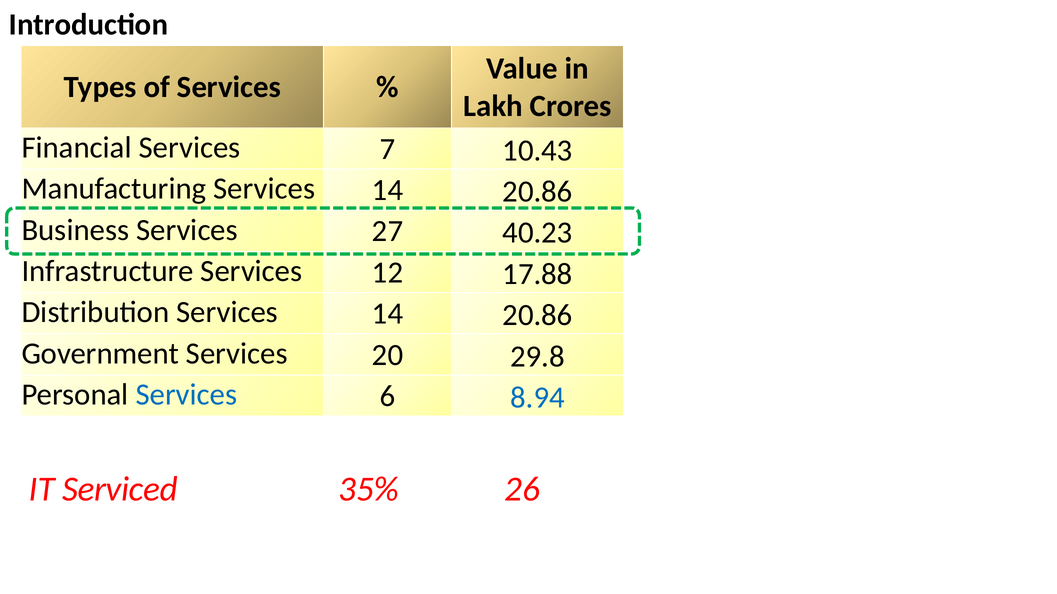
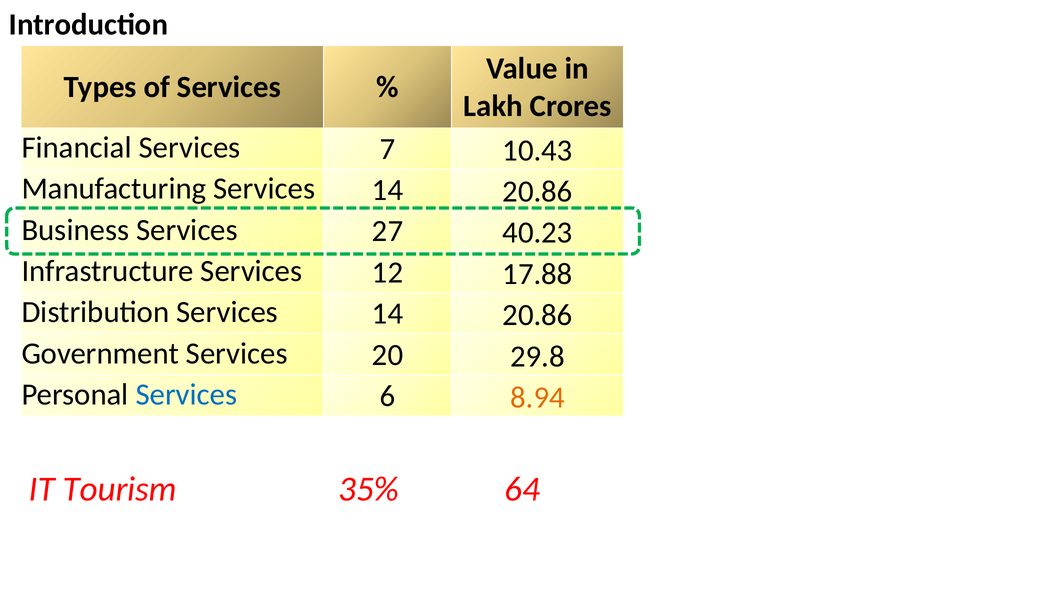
8.94 colour: blue -> orange
Serviced: Serviced -> Tourism
26: 26 -> 64
